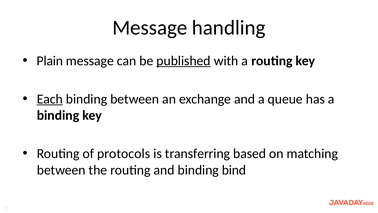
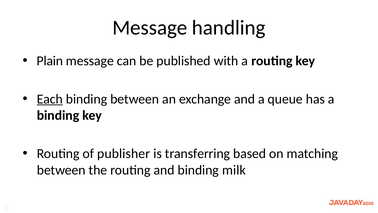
published underline: present -> none
protocols: protocols -> publisher
bind: bind -> milk
